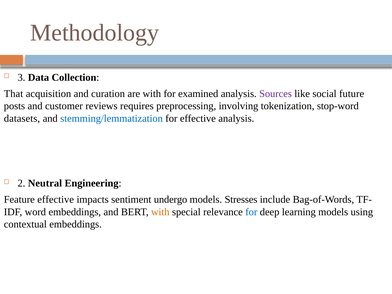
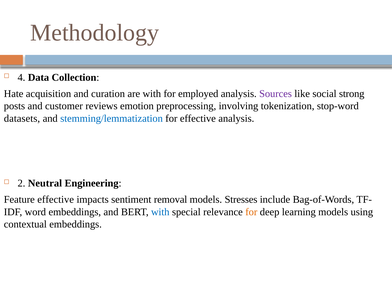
3: 3 -> 4
That: That -> Hate
examined: examined -> employed
future: future -> strong
requires: requires -> emotion
undergo: undergo -> removal
with at (160, 212) colour: orange -> blue
for at (251, 212) colour: blue -> orange
